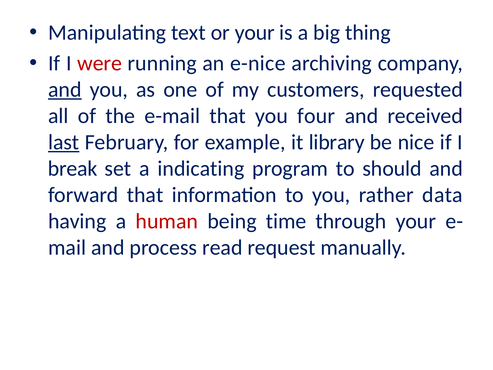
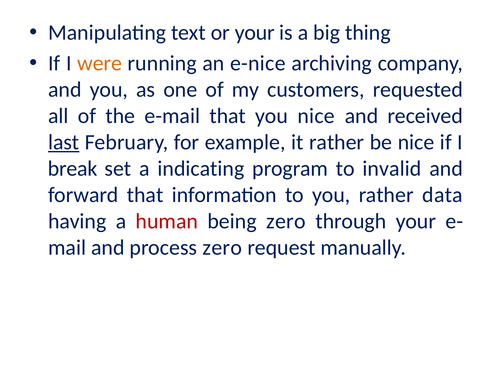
were colour: red -> orange
and at (65, 90) underline: present -> none
you four: four -> nice
it library: library -> rather
should: should -> invalid
being time: time -> zero
process read: read -> zero
